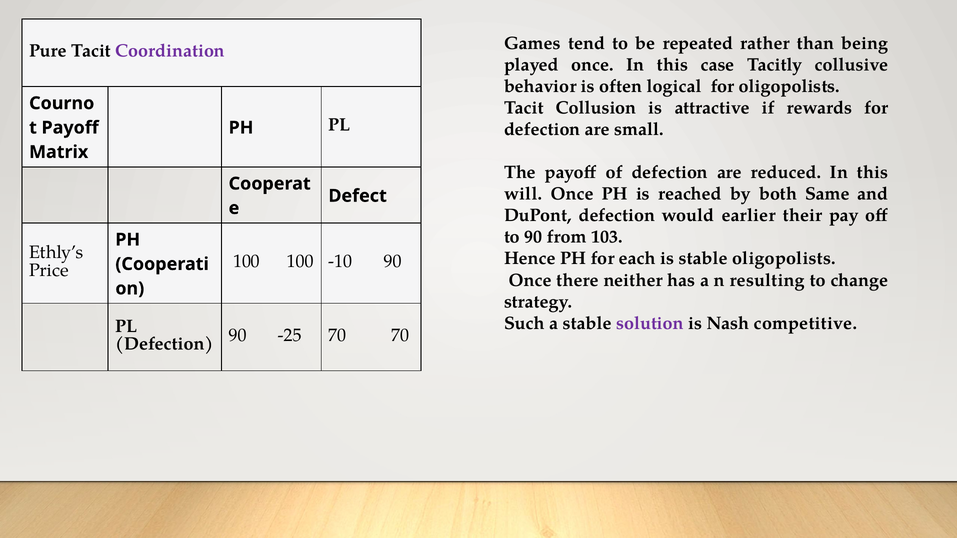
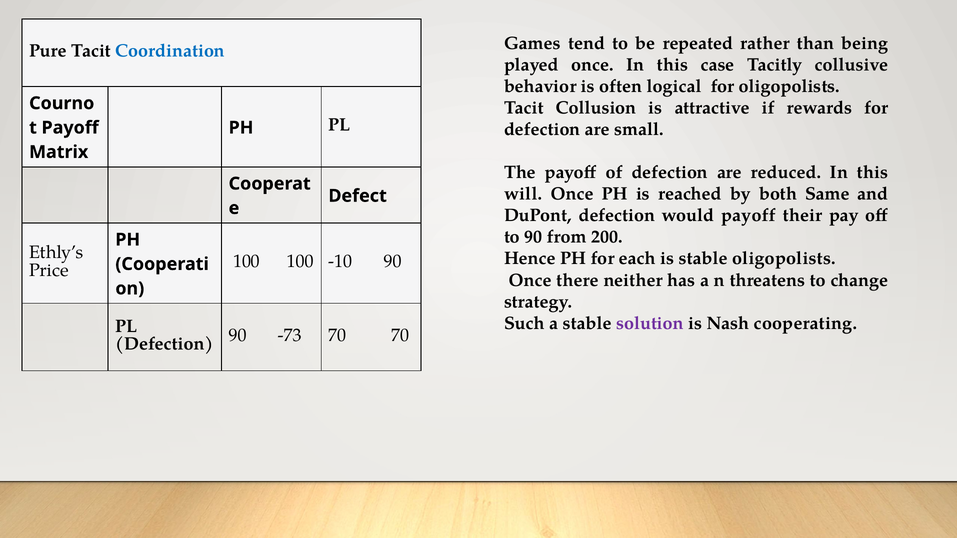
Coordination colour: purple -> blue
would earlier: earlier -> payoff
103: 103 -> 200
resulting: resulting -> threatens
competitive: competitive -> cooperating
-25: -25 -> -73
